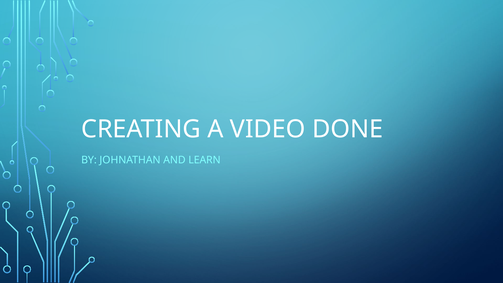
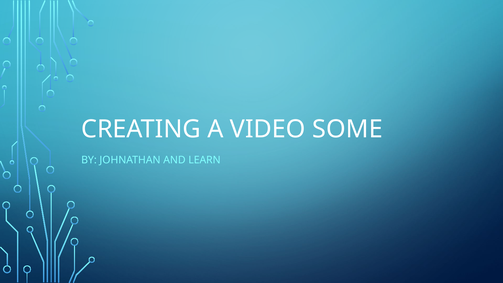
DONE: DONE -> SOME
